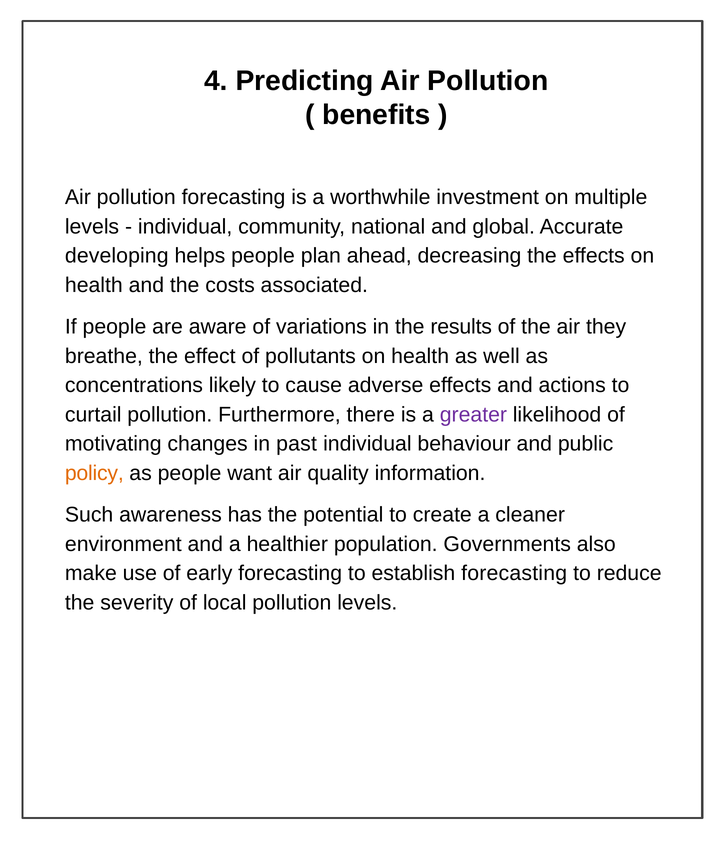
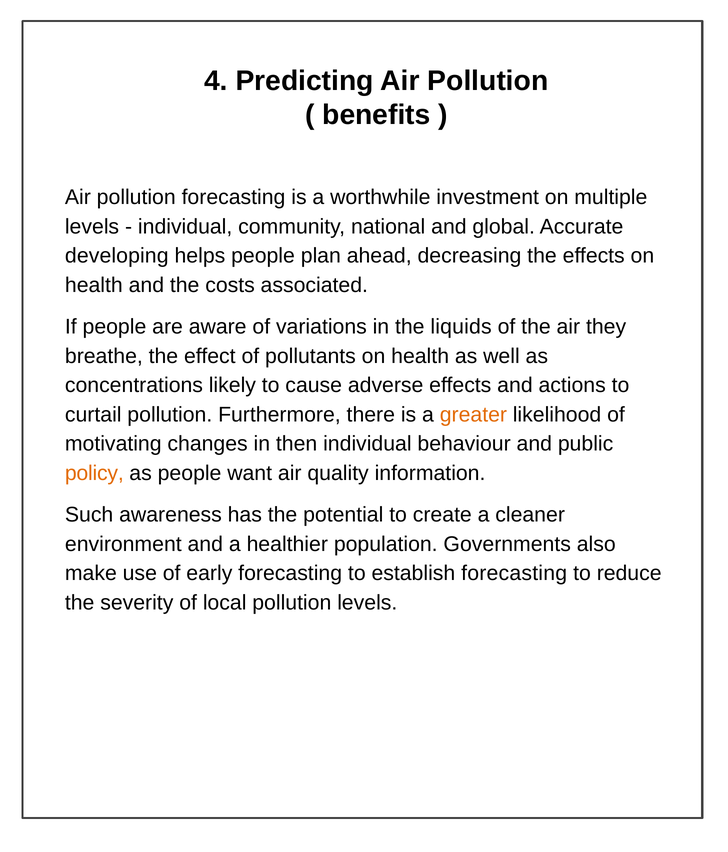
results: results -> liquids
greater colour: purple -> orange
past: past -> then
